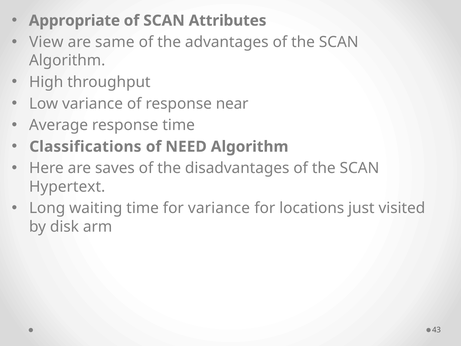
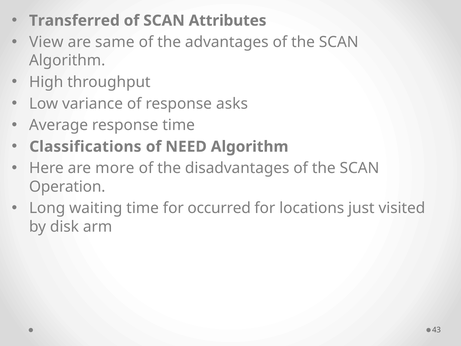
Appropriate: Appropriate -> Transferred
near: near -> asks
saves: saves -> more
Hypertext: Hypertext -> Operation
for variance: variance -> occurred
